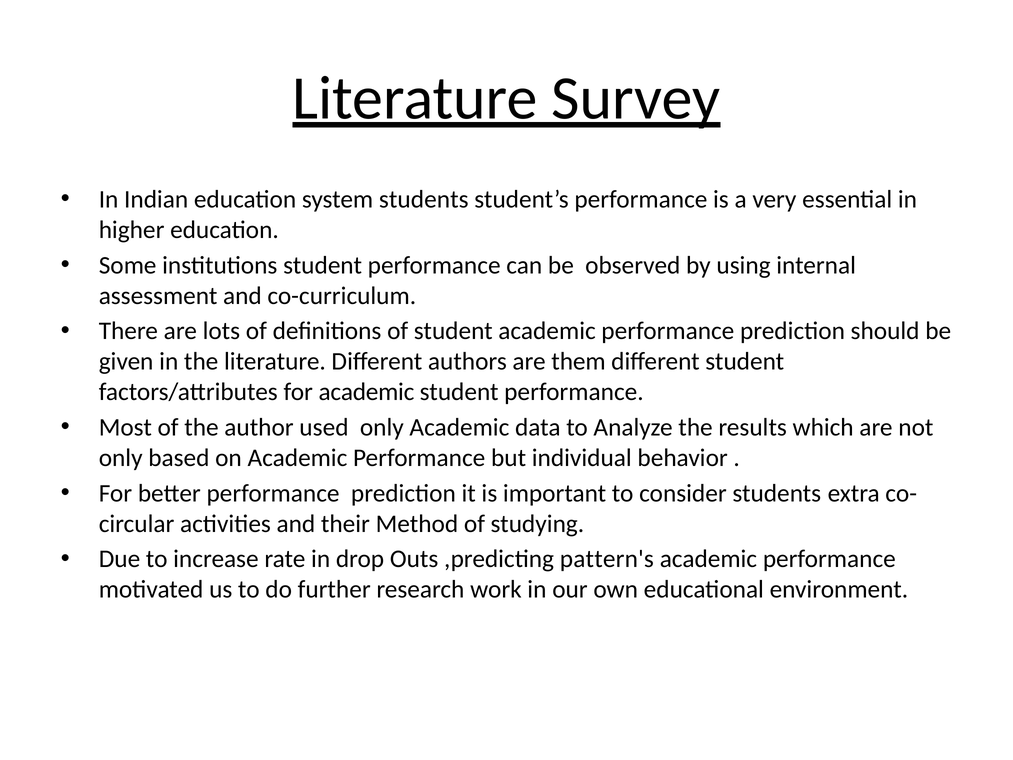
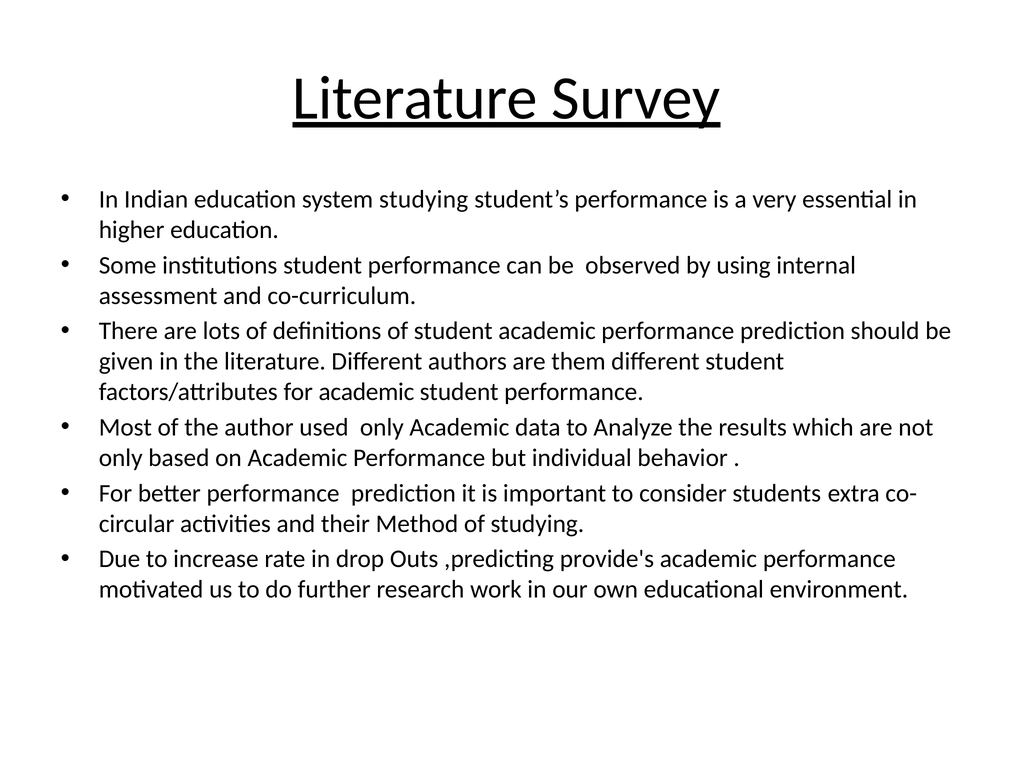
system students: students -> studying
pattern's: pattern's -> provide's
